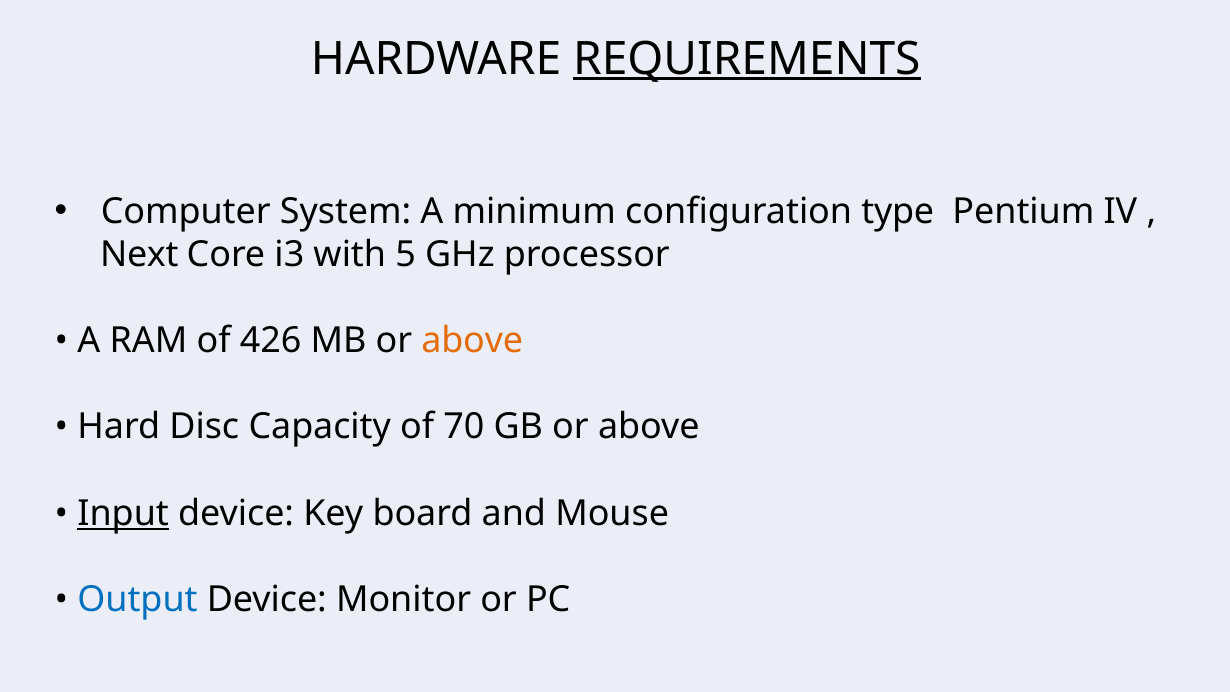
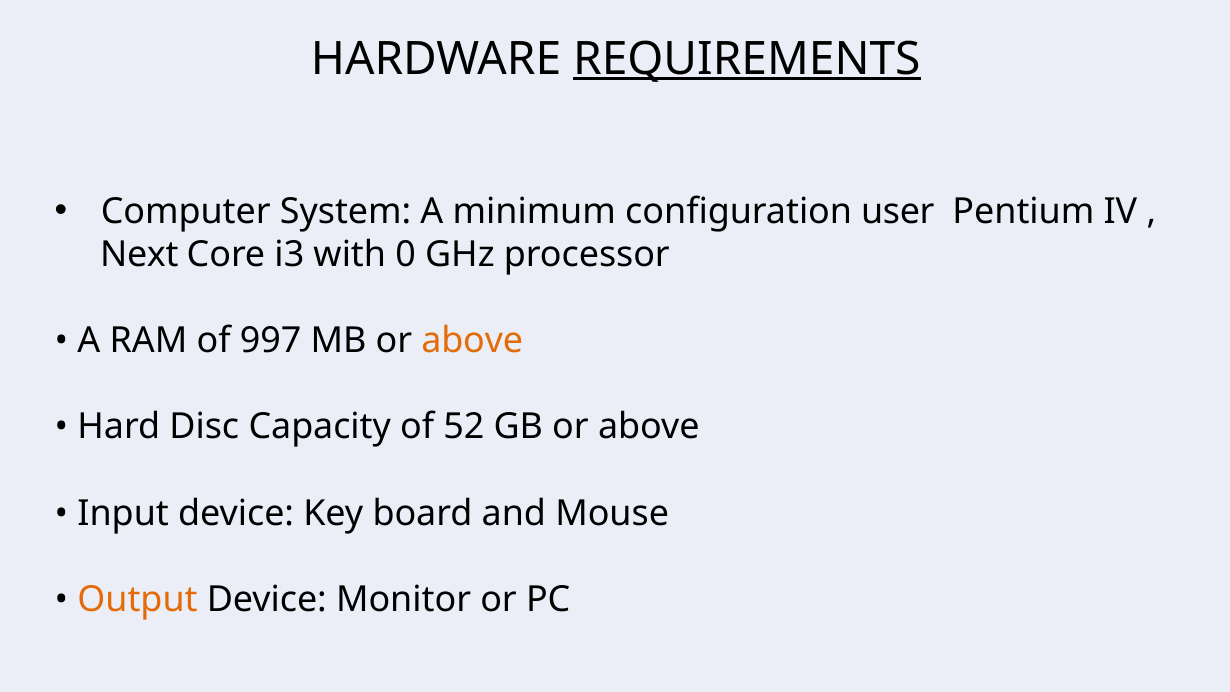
type: type -> user
5: 5 -> 0
426: 426 -> 997
70: 70 -> 52
Input underline: present -> none
Output colour: blue -> orange
